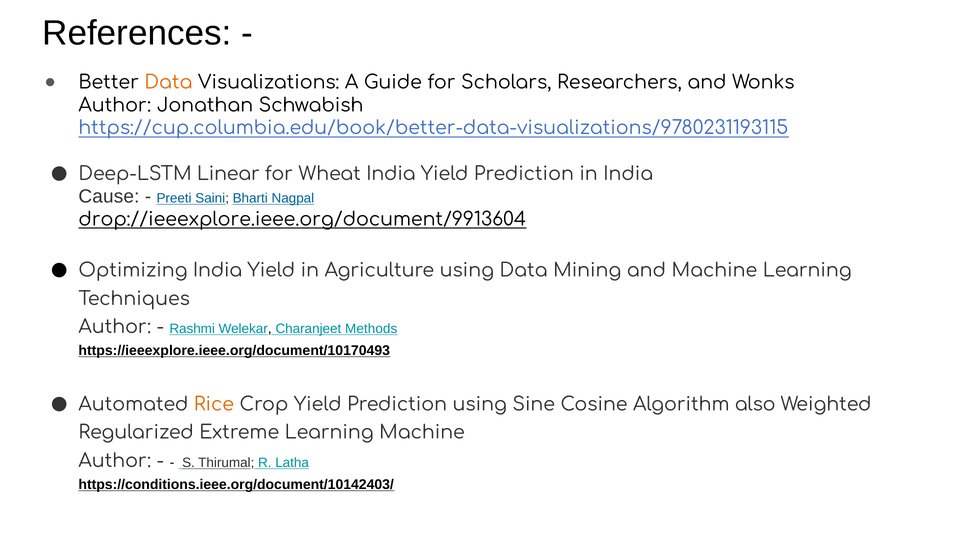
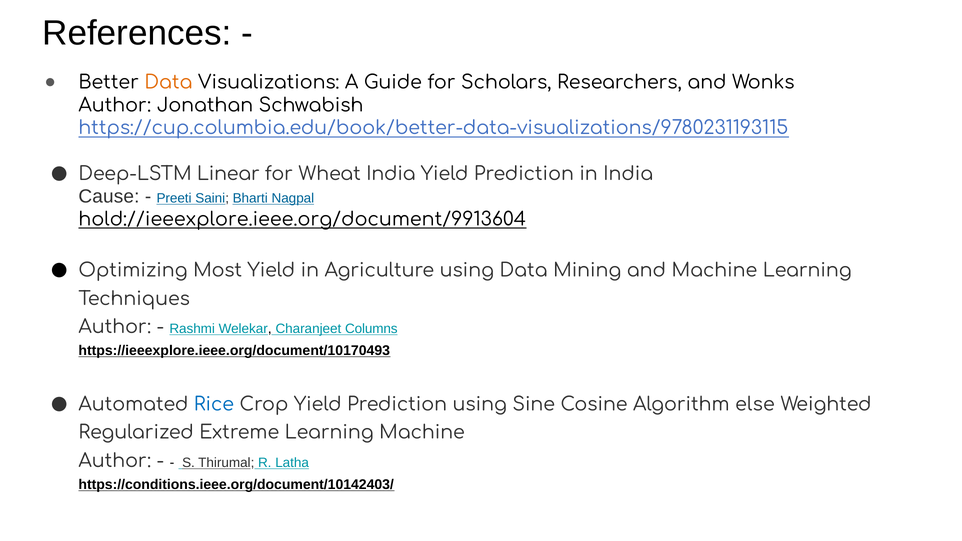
drop://ieeexplore.ieee.org/document/9913604: drop://ieeexplore.ieee.org/document/9913604 -> hold://ieeexplore.ieee.org/document/9913604
Optimizing India: India -> Most
Methods: Methods -> Columns
Rice colour: orange -> blue
also: also -> else
